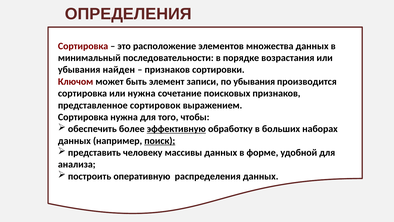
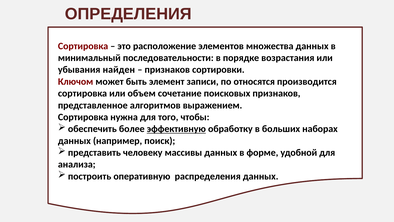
по убывания: убывания -> относятся
или нужна: нужна -> объем
сортировок: сортировок -> алгоритмов
поиск underline: present -> none
